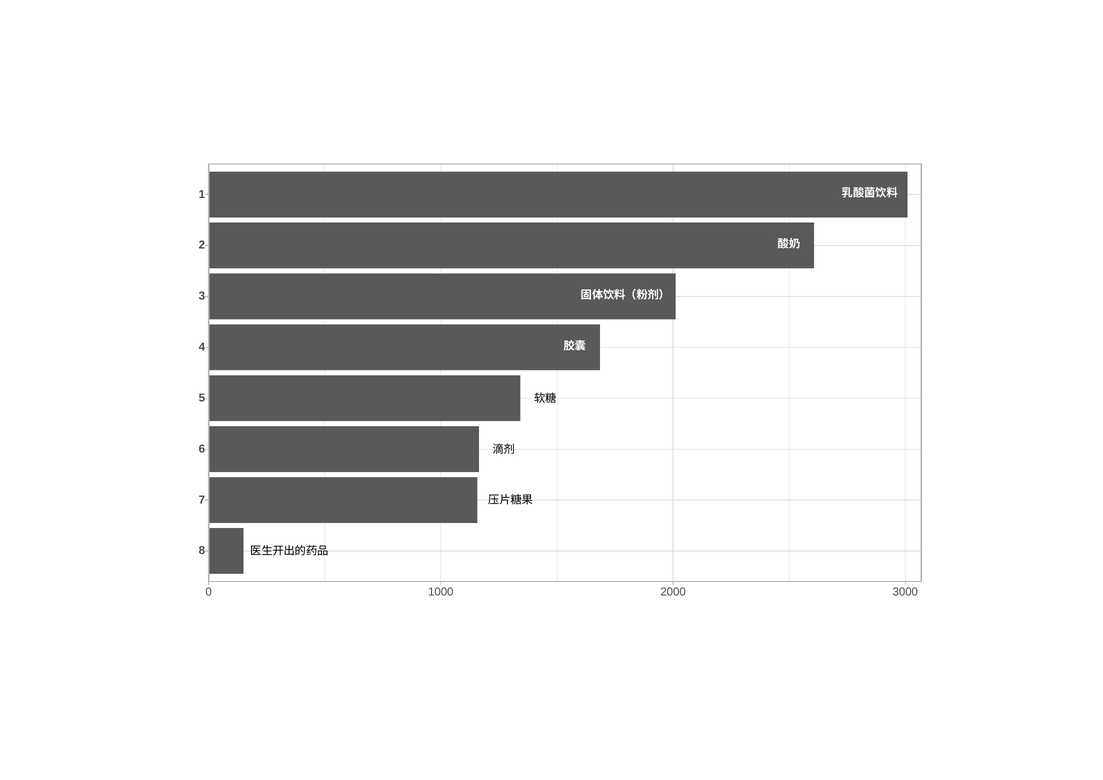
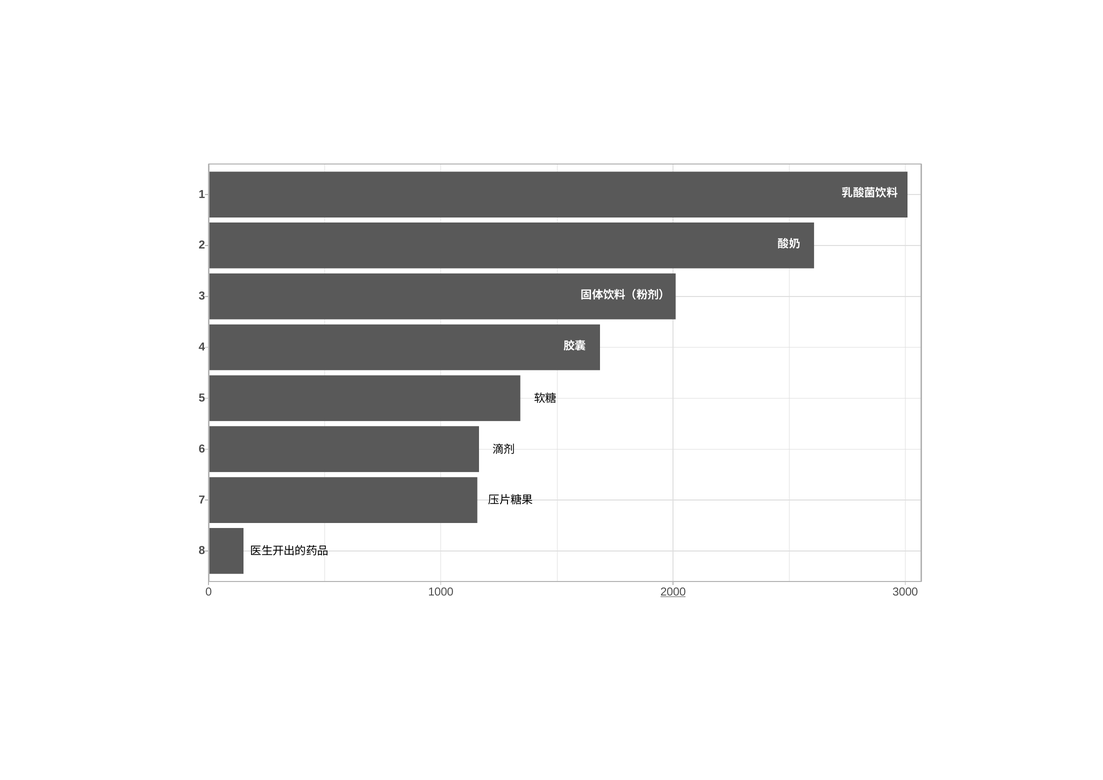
2000 underline: none -> present
